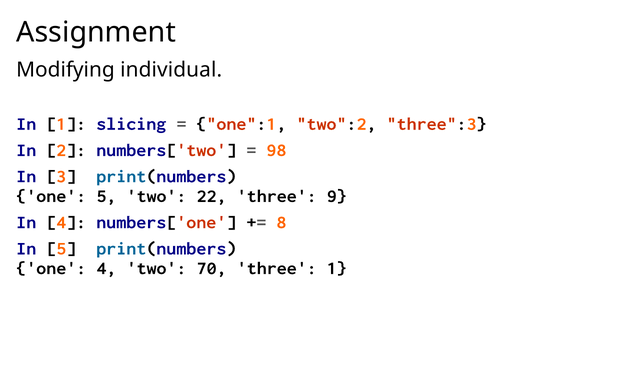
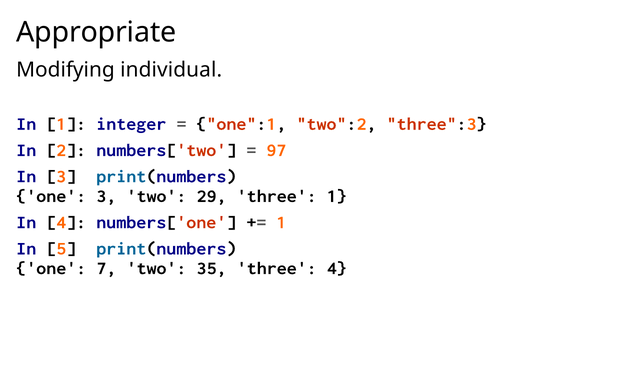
Assignment: Assignment -> Appropriate
slicing: slicing -> integer
98: 98 -> 97
one 5: 5 -> 3
22: 22 -> 29
three 9: 9 -> 1
8 at (281, 222): 8 -> 1
one 4: 4 -> 7
70: 70 -> 35
three 1: 1 -> 4
